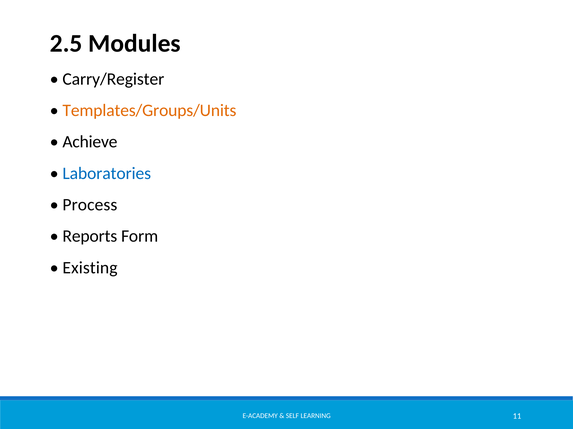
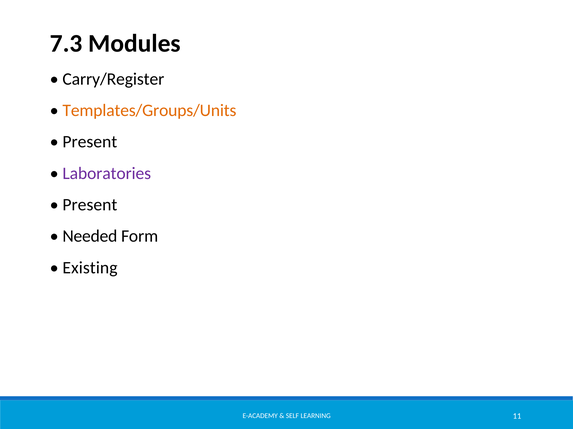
2.5: 2.5 -> 7.3
Achieve at (90, 142): Achieve -> Present
Laboratories colour: blue -> purple
Process at (90, 205): Process -> Present
Reports: Reports -> Needed
